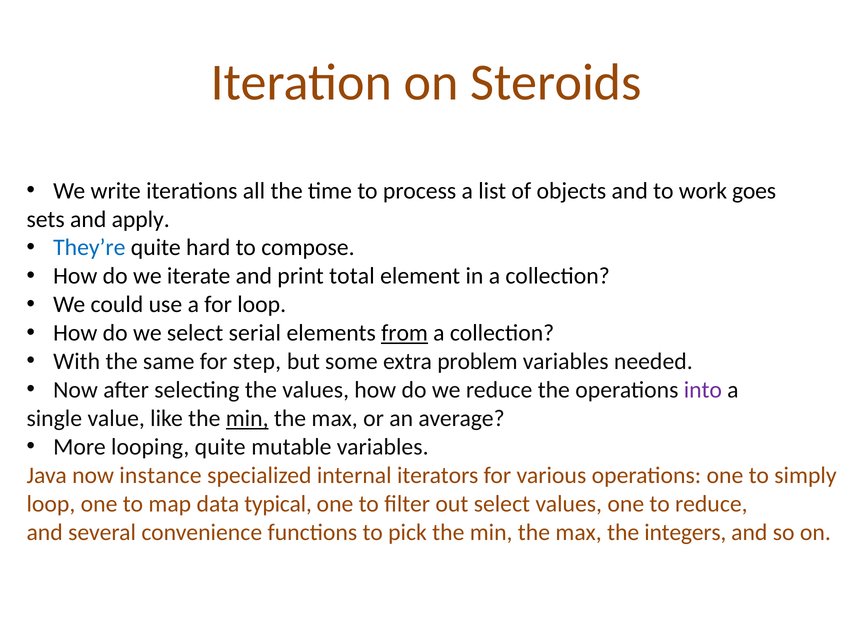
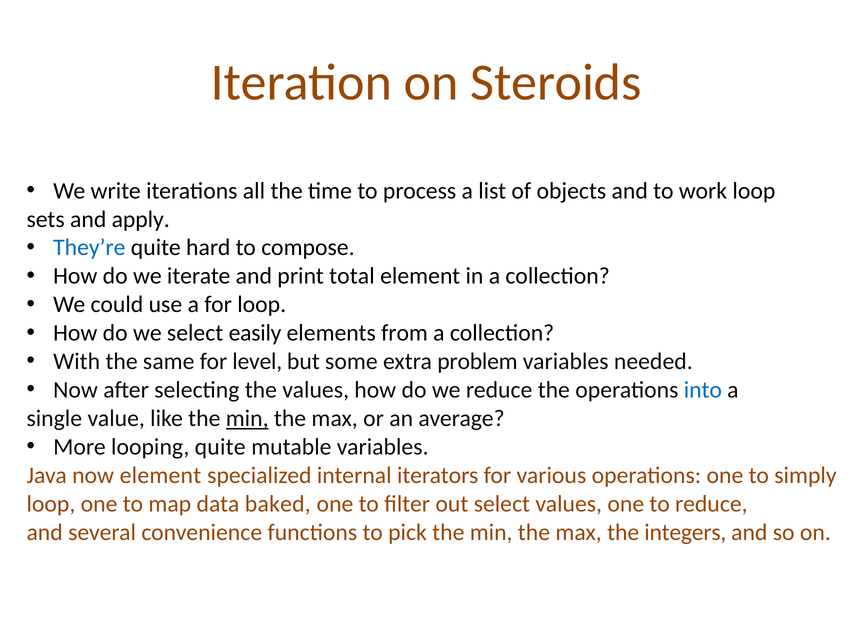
work goes: goes -> loop
serial: serial -> easily
from underline: present -> none
step: step -> level
into colour: purple -> blue
now instance: instance -> element
typical: typical -> baked
